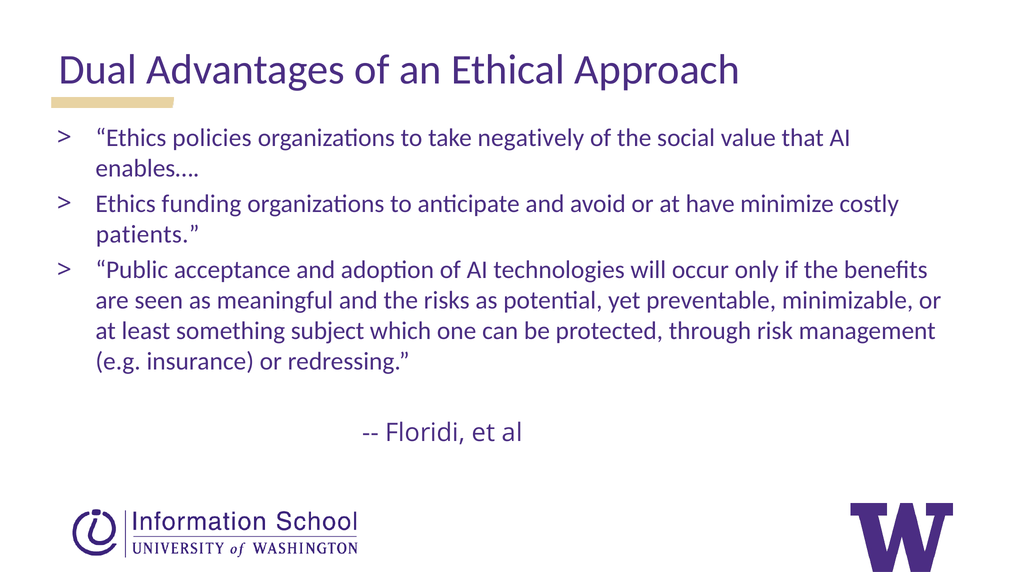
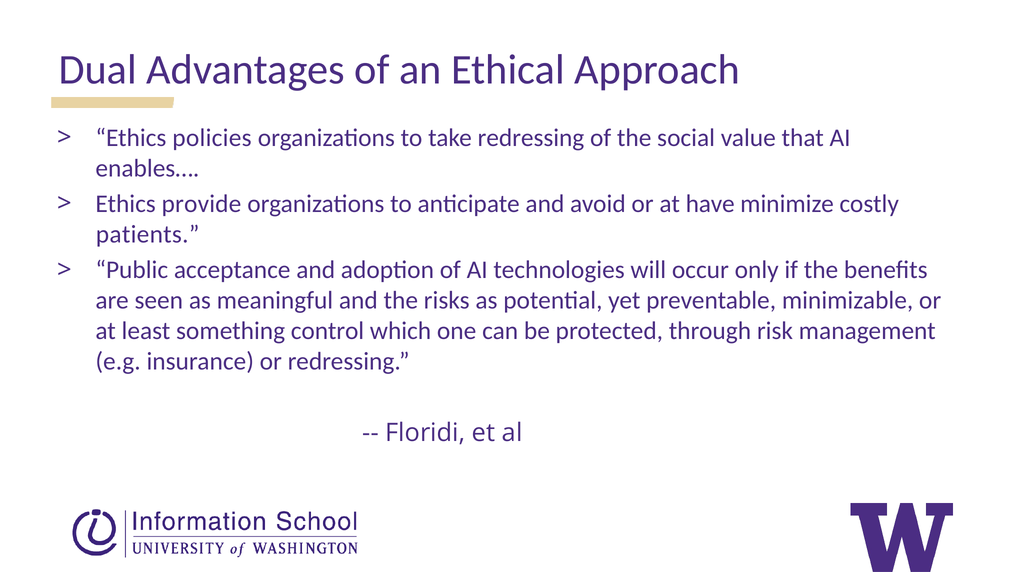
take negatively: negatively -> redressing
funding: funding -> provide
subject: subject -> control
